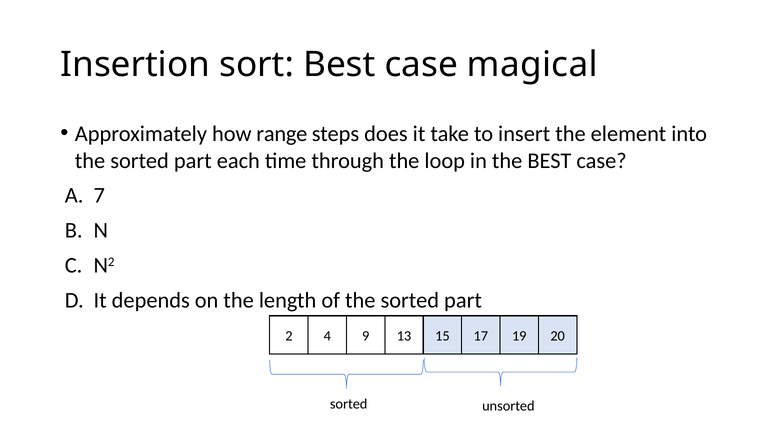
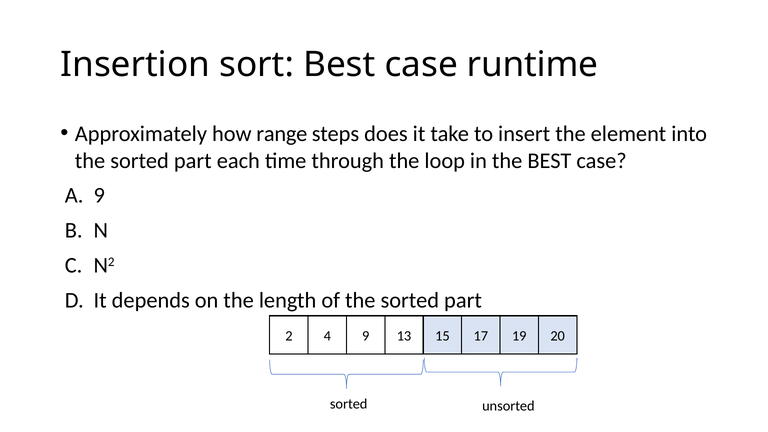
magical: magical -> runtime
7 at (99, 196): 7 -> 9
